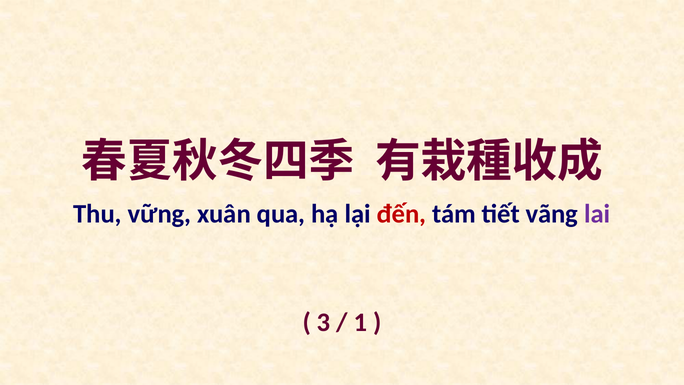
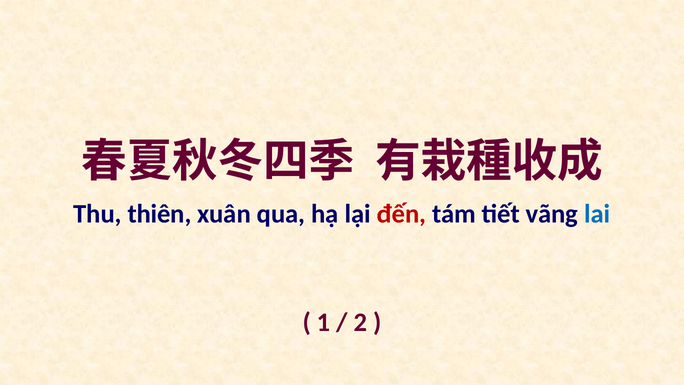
vững: vững -> thiên
lai colour: purple -> blue
3: 3 -> 1
1: 1 -> 2
